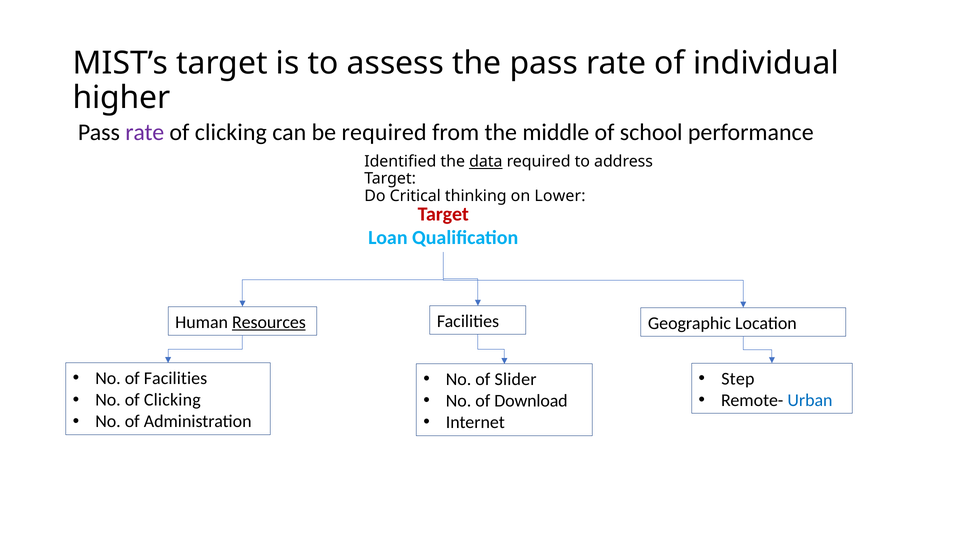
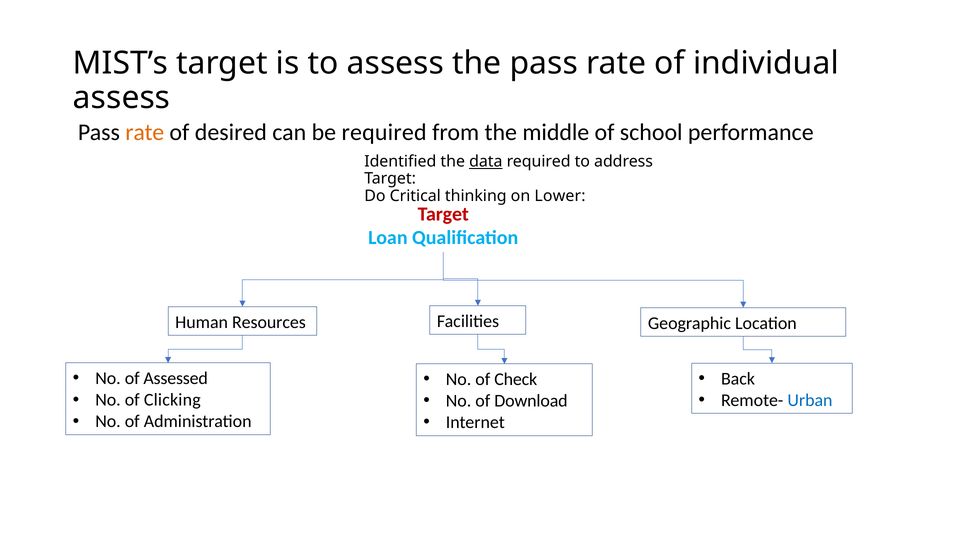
higher at (122, 98): higher -> assess
rate at (145, 132) colour: purple -> orange
clicking at (231, 132): clicking -> desired
Resources underline: present -> none
of Facilities: Facilities -> Assessed
Step: Step -> Back
Slider: Slider -> Check
